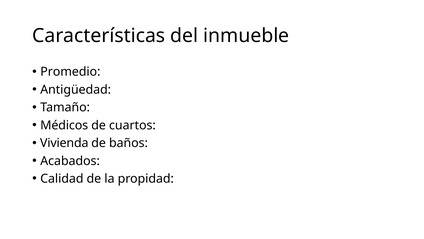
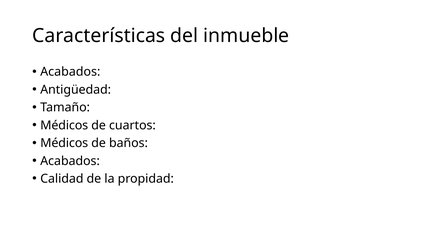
Promedio at (70, 72): Promedio -> Acabados
Vivienda at (64, 143): Vivienda -> Médicos
